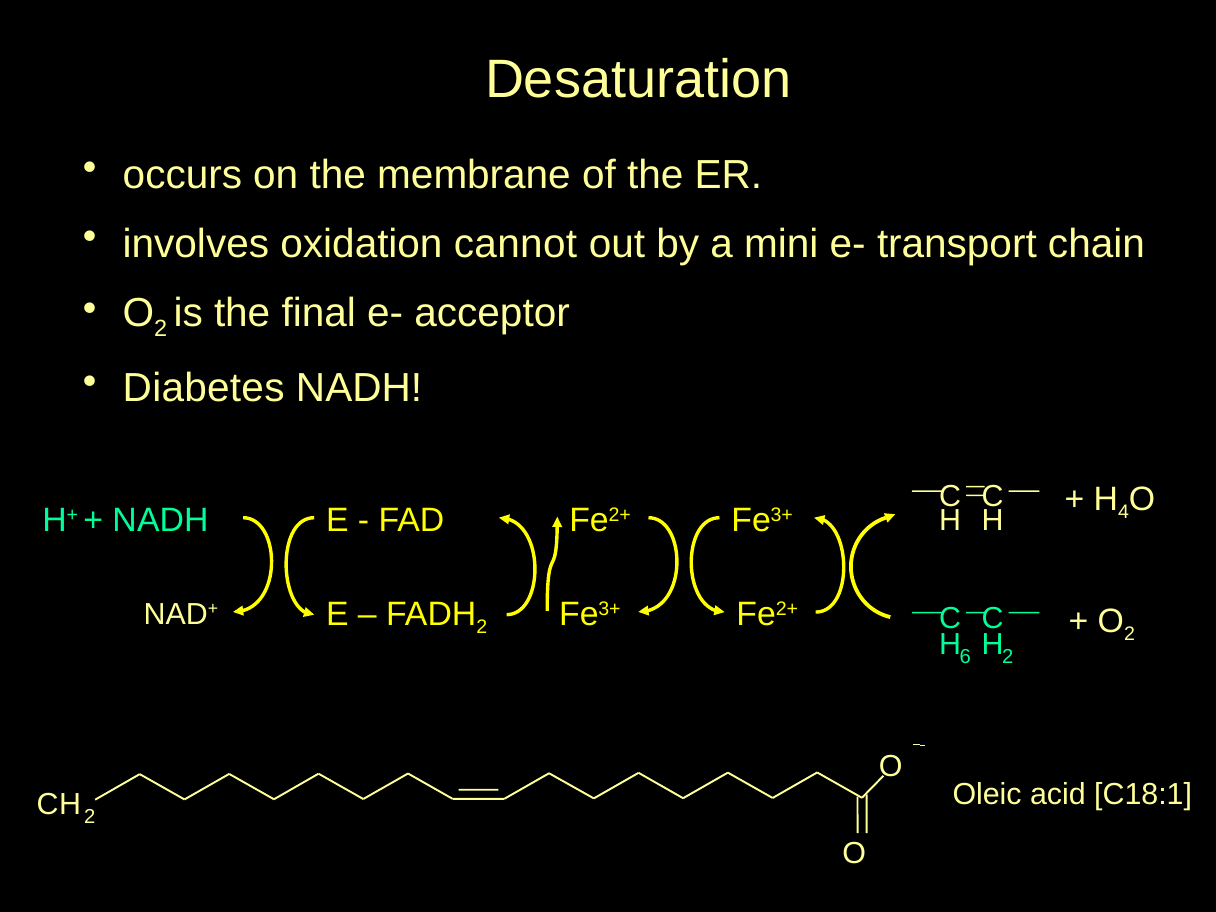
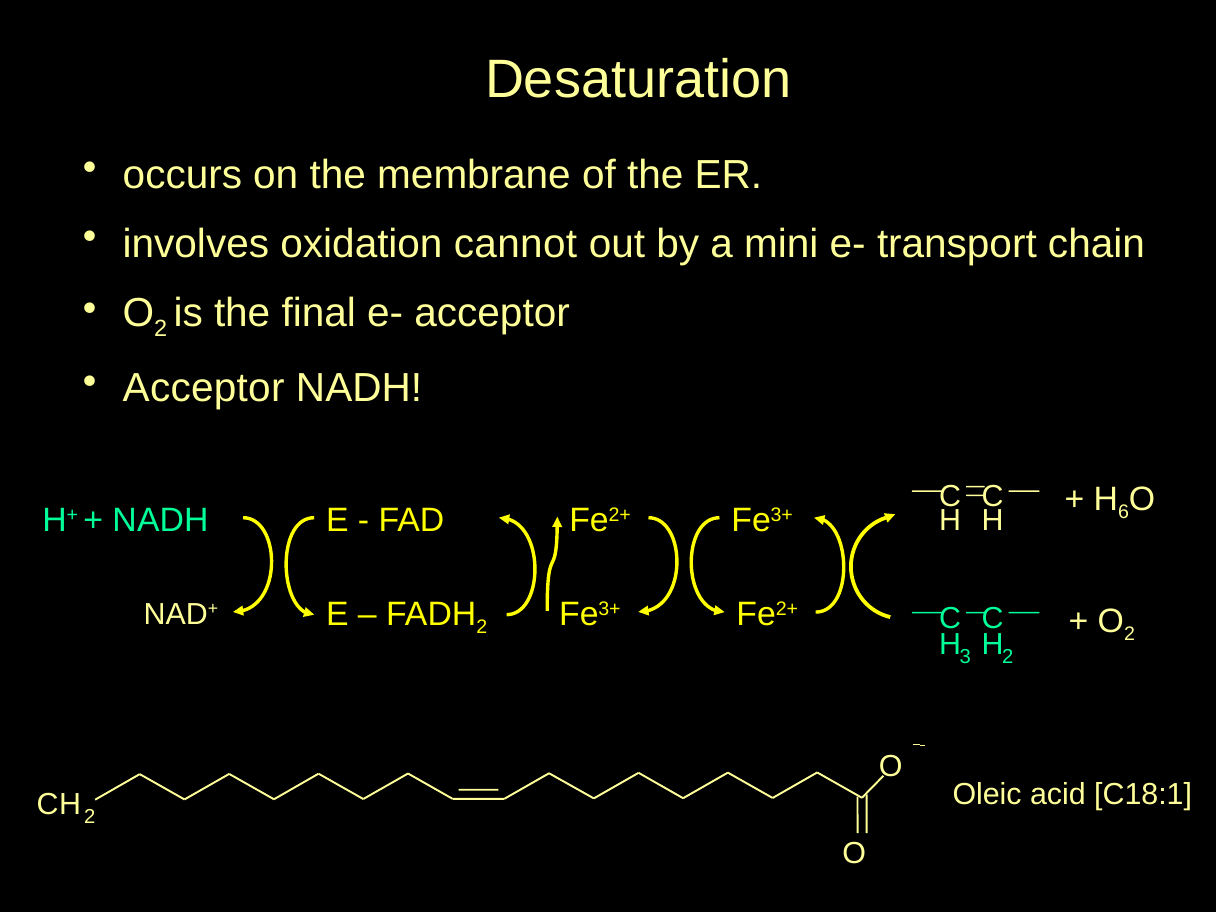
Diabetes at (204, 388): Diabetes -> Acceptor
4: 4 -> 6
6: 6 -> 3
